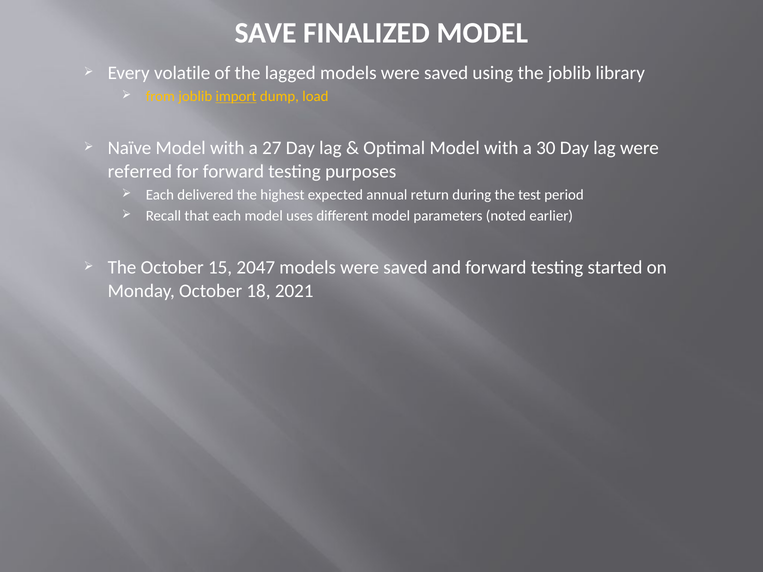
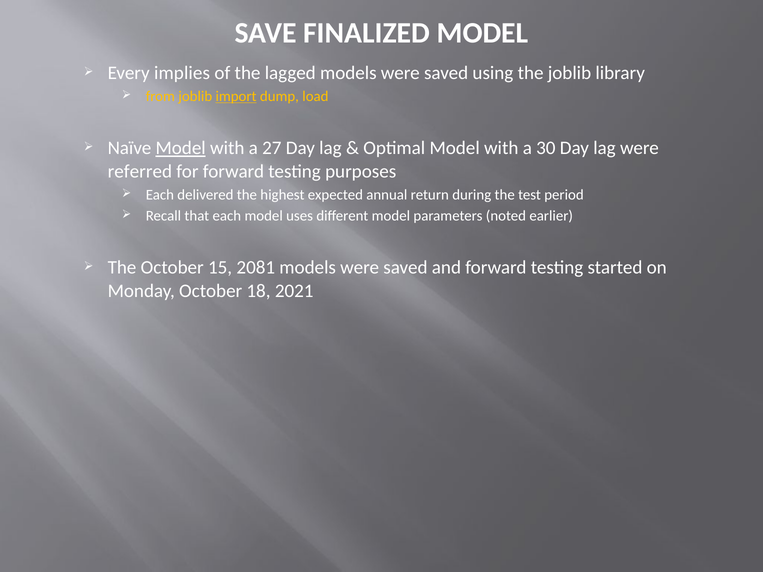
volatile: volatile -> implies
Model at (181, 148) underline: none -> present
2047: 2047 -> 2081
